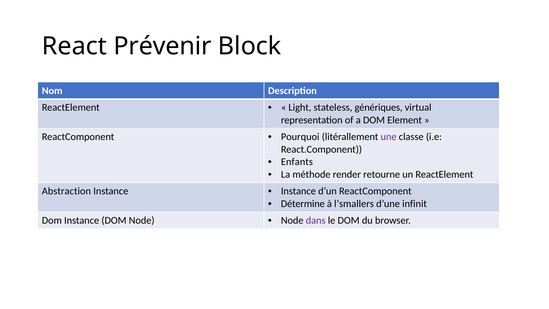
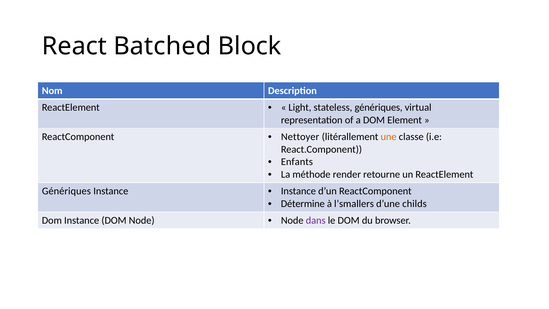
Prévenir: Prévenir -> Batched
Pourquoi: Pourquoi -> Nettoyer
une colour: purple -> orange
Abstraction at (66, 191): Abstraction -> Génériques
infinit: infinit -> childs
